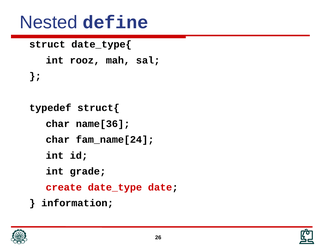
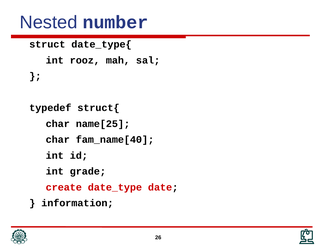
define: define -> number
name[36: name[36 -> name[25
fam_name[24: fam_name[24 -> fam_name[40
